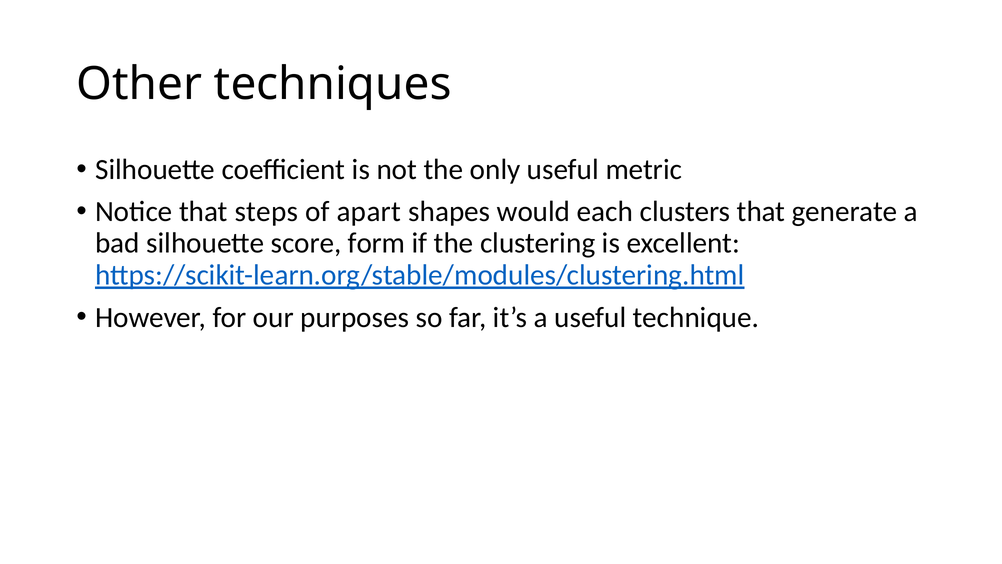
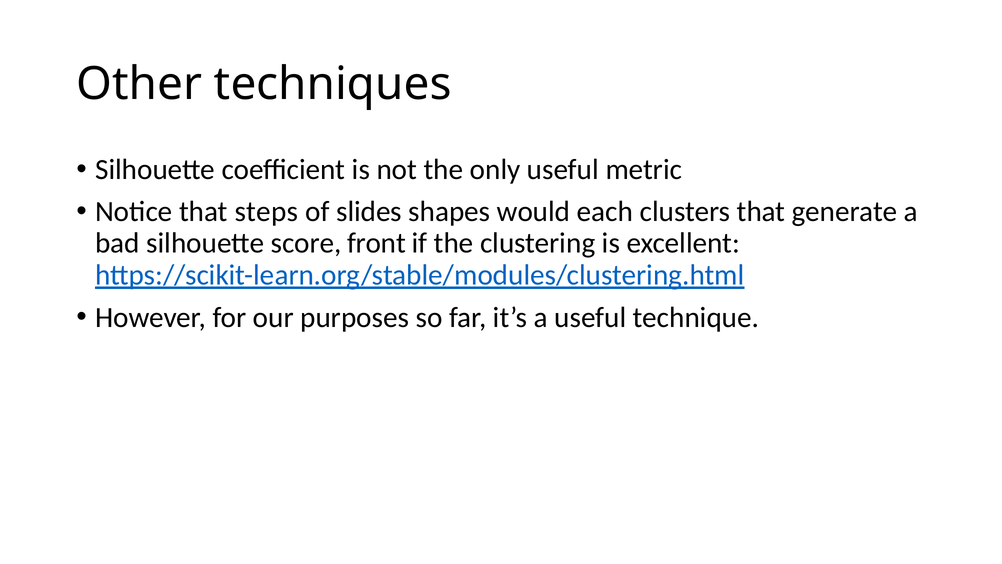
apart: apart -> slides
form: form -> front
